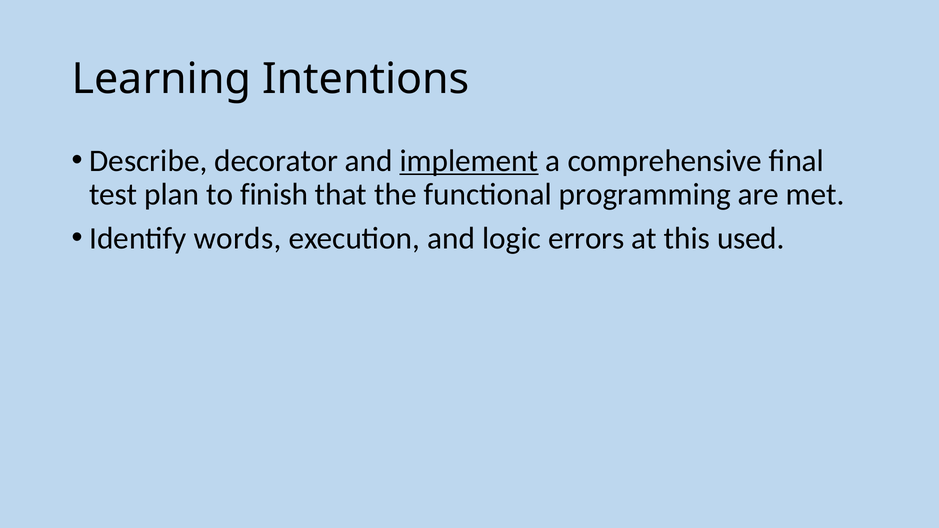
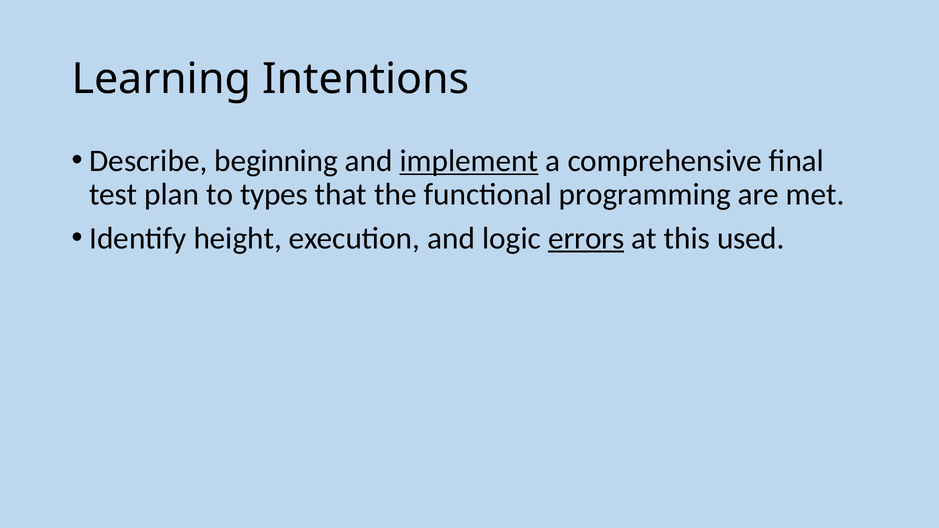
decorator: decorator -> beginning
finish: finish -> types
words: words -> height
errors underline: none -> present
